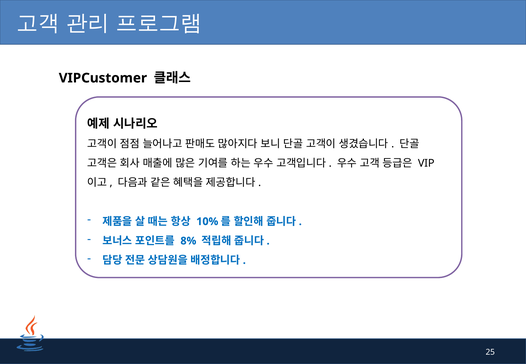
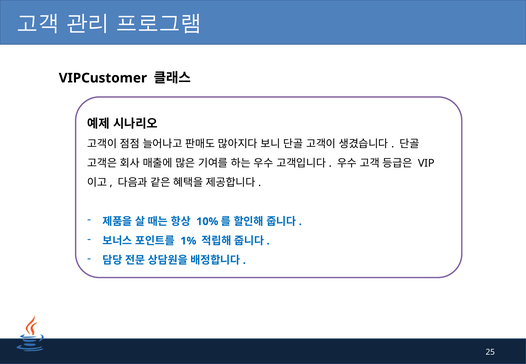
8%: 8% -> 1%
